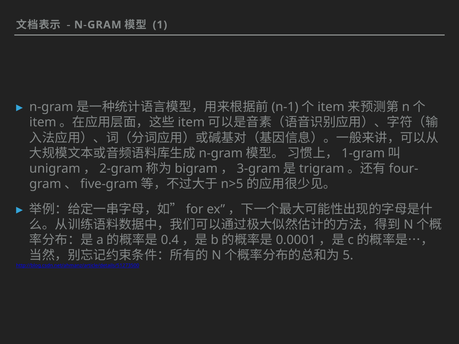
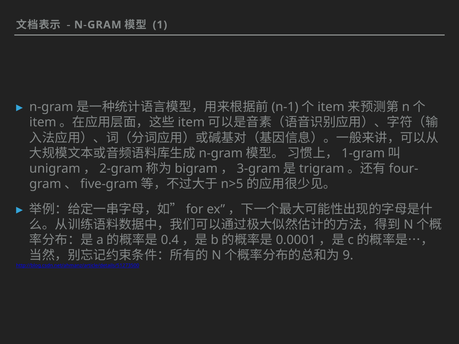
5: 5 -> 9
